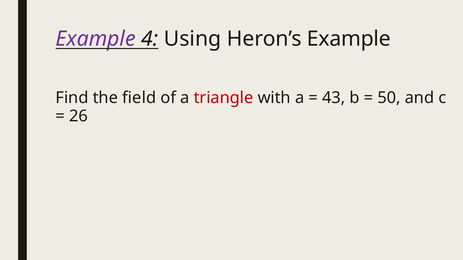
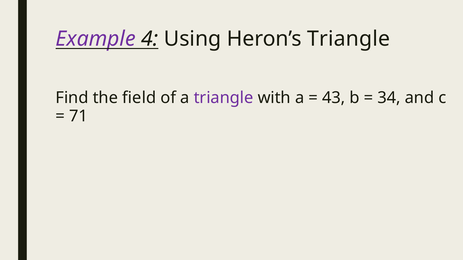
Heron’s Example: Example -> Triangle
triangle at (224, 98) colour: red -> purple
50: 50 -> 34
26: 26 -> 71
